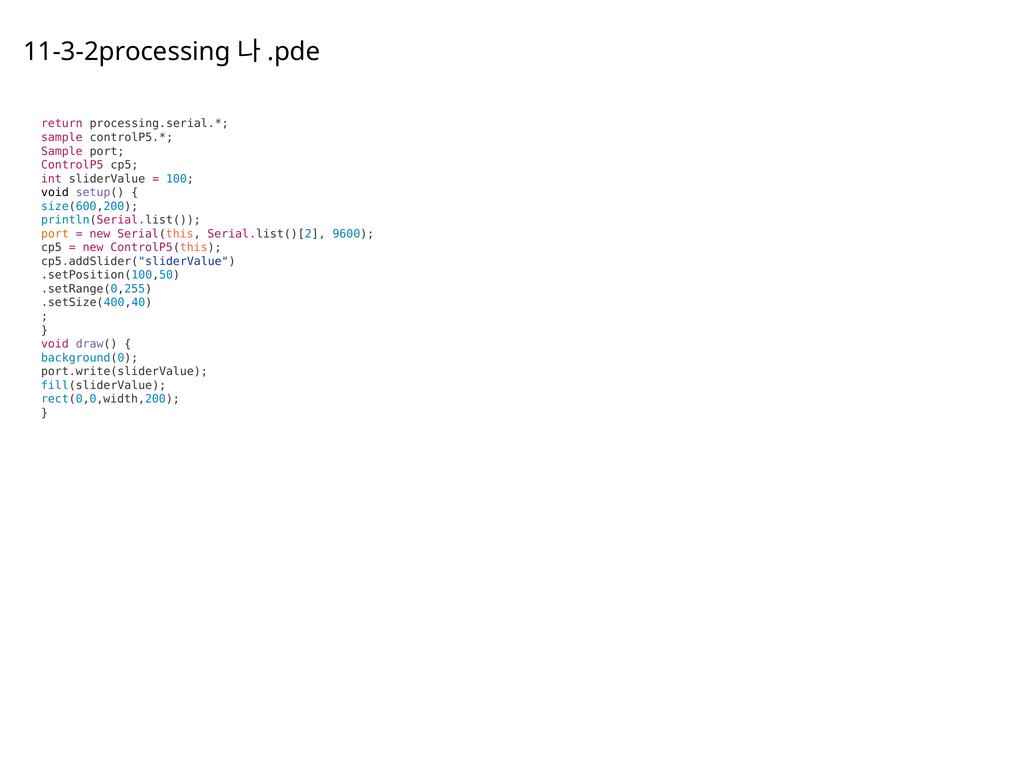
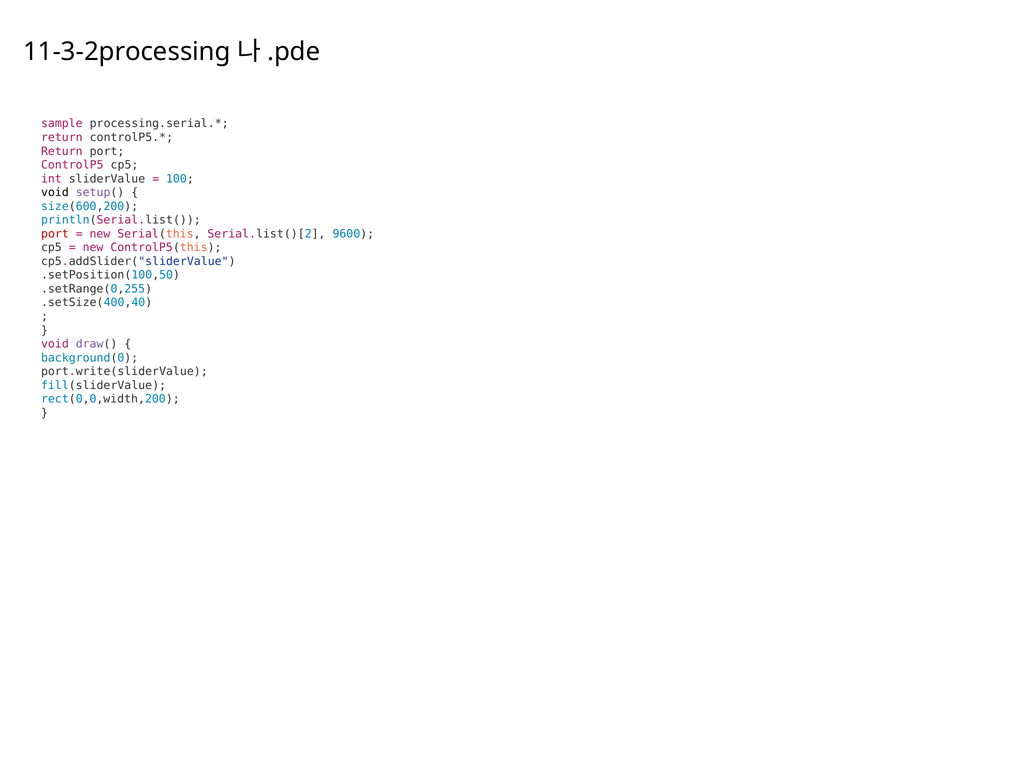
return: return -> sample
sample at (62, 138): sample -> return
Sample at (62, 151): Sample -> Return
port at (55, 234) colour: orange -> red
